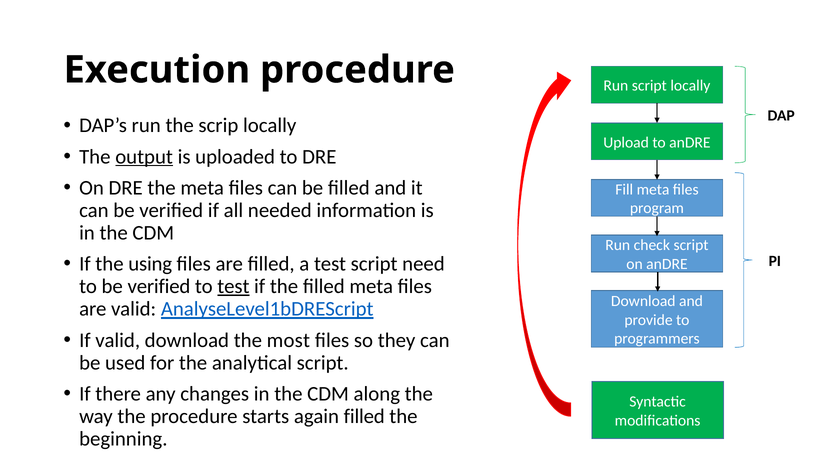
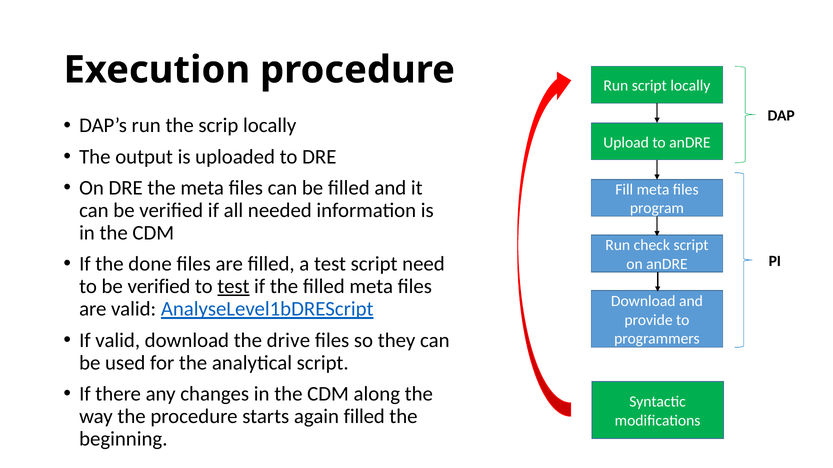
output underline: present -> none
using: using -> done
most: most -> drive
